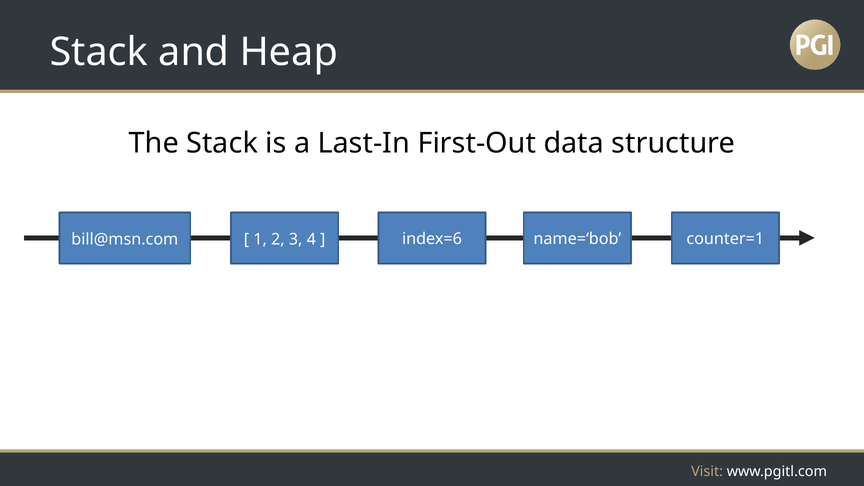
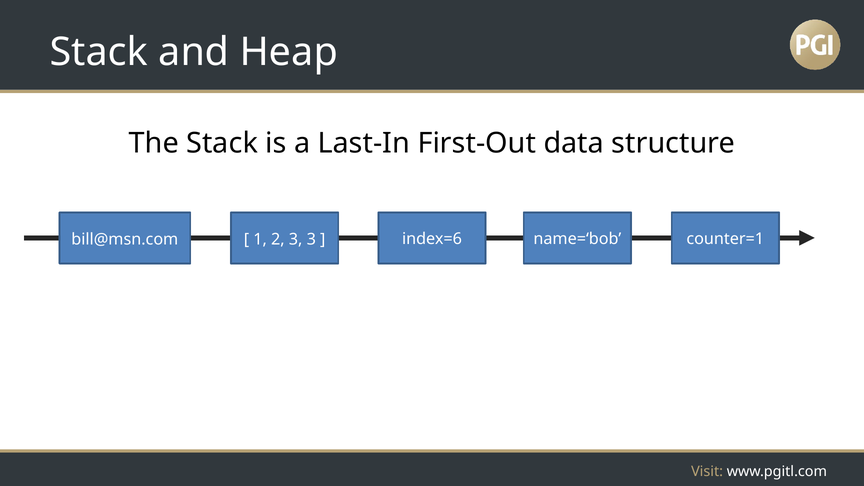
3 4: 4 -> 3
